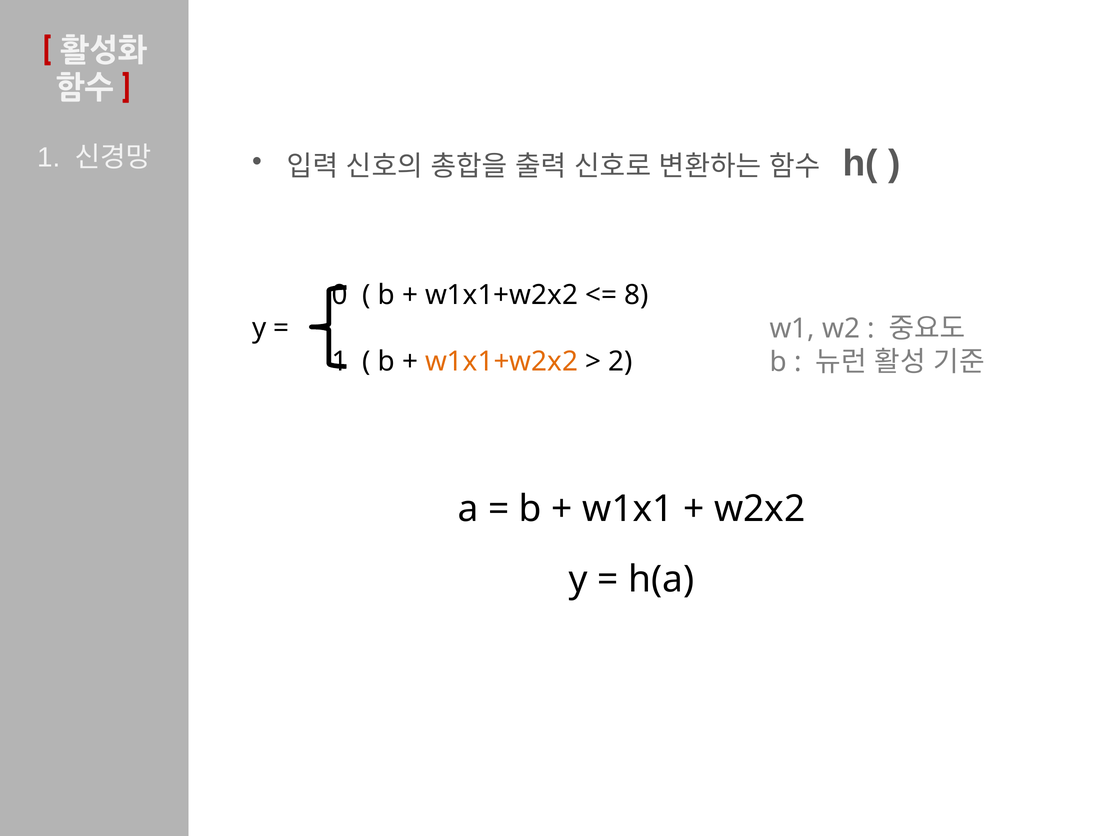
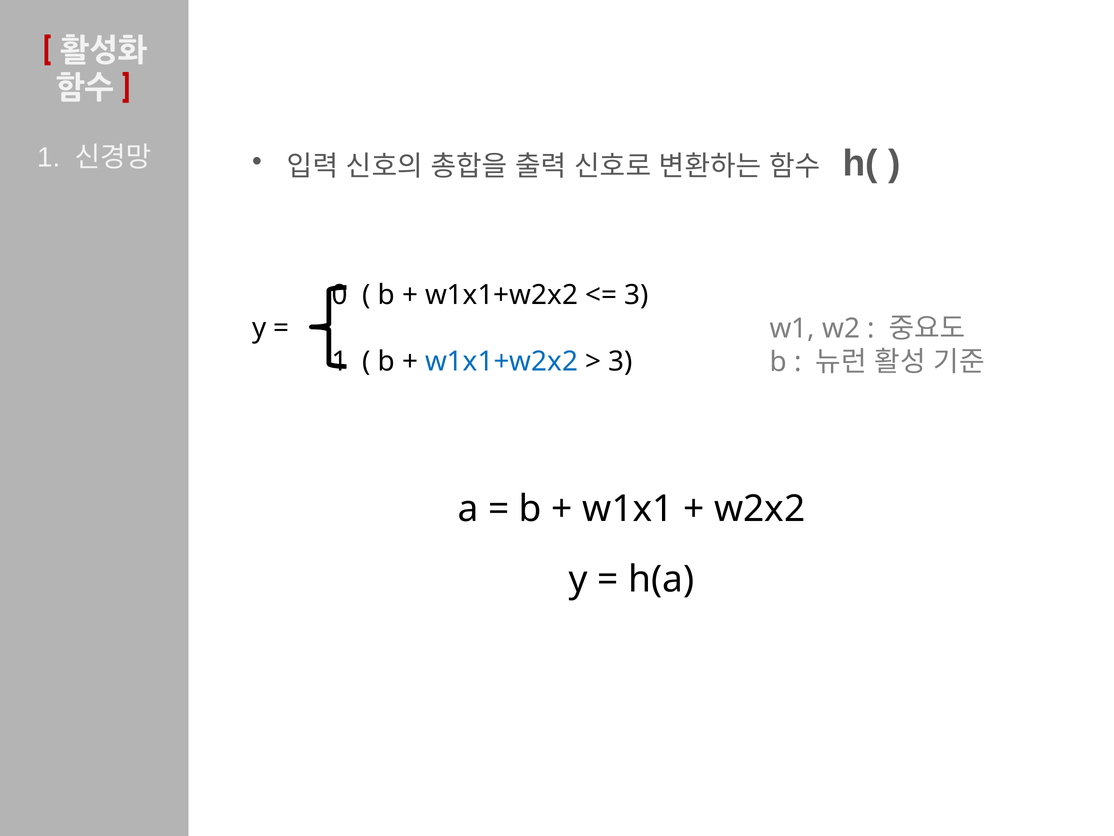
8 at (636, 295): 8 -> 3
w1x1+w2x2 at (502, 361) colour: orange -> blue
2 at (620, 361): 2 -> 3
